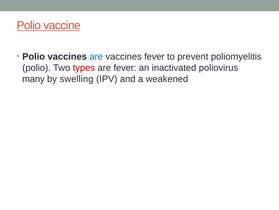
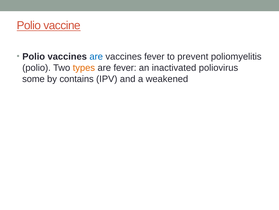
types colour: red -> orange
many: many -> some
swelling: swelling -> contains
